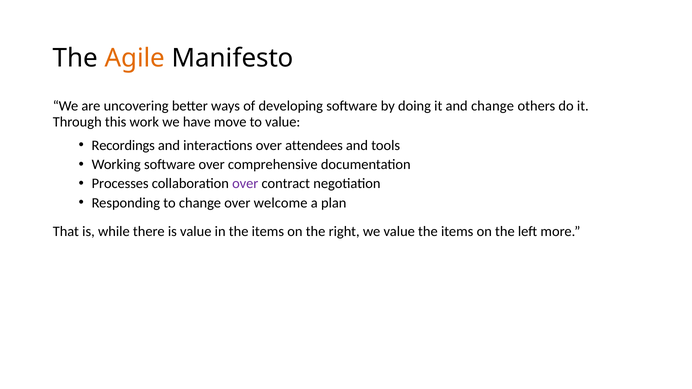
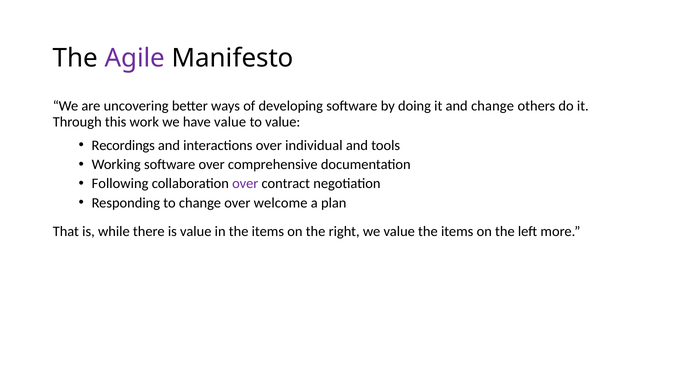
Agile colour: orange -> purple
have move: move -> value
attendees: attendees -> individual
Processes: Processes -> Following
